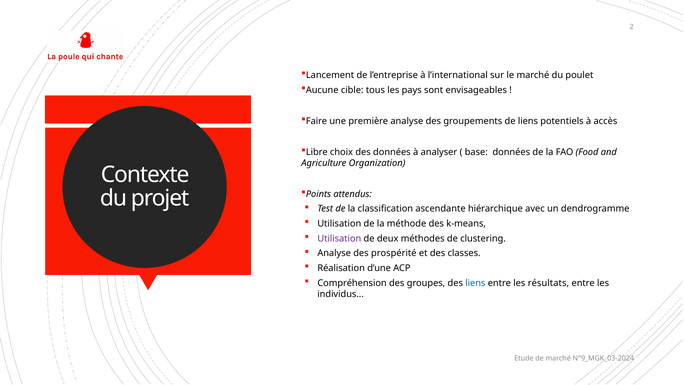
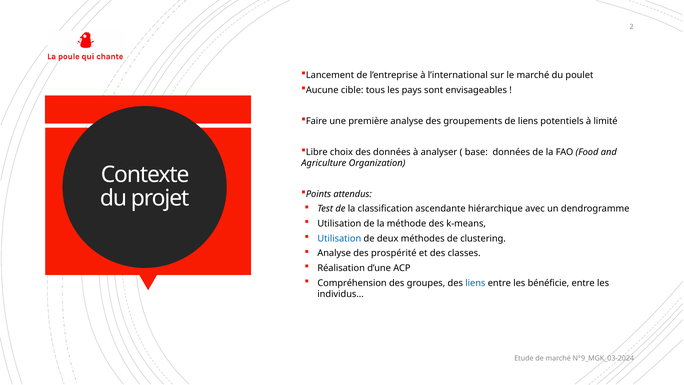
accès: accès -> limité
Utilisation at (339, 238) colour: purple -> blue
résultats: résultats -> bénéficie
